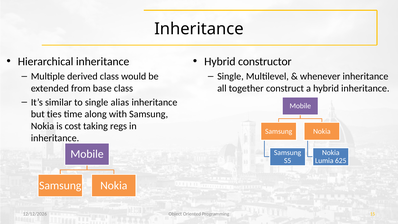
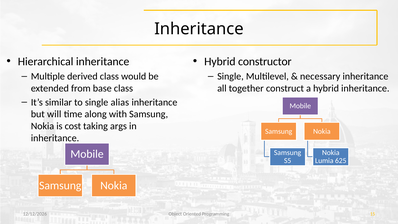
whenever: whenever -> necessary
ties: ties -> will
regs: regs -> args
